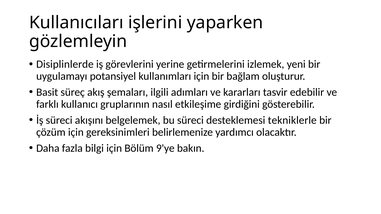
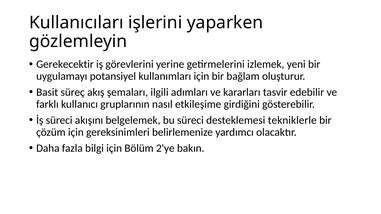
Disiplinlerde: Disiplinlerde -> Gerekecektir
9'ye: 9'ye -> 2'ye
